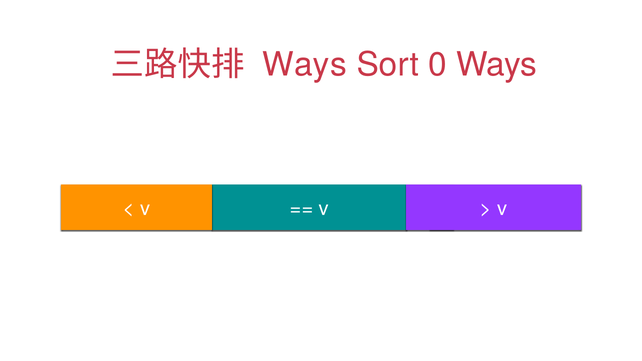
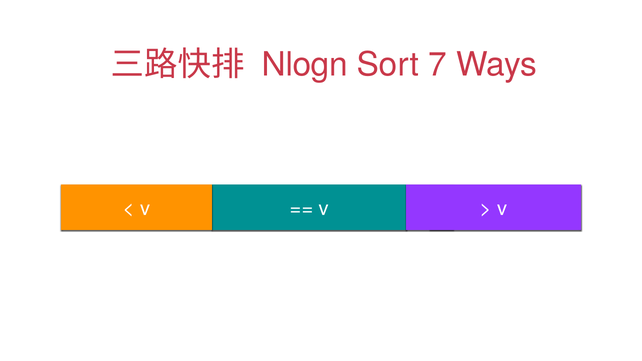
Ways at (304, 65): Ways -> Nlogn
0: 0 -> 7
